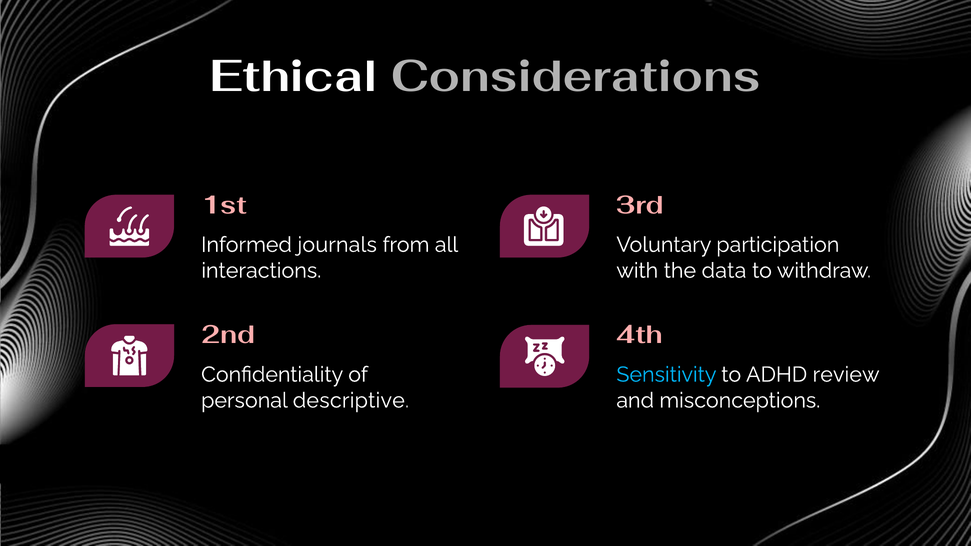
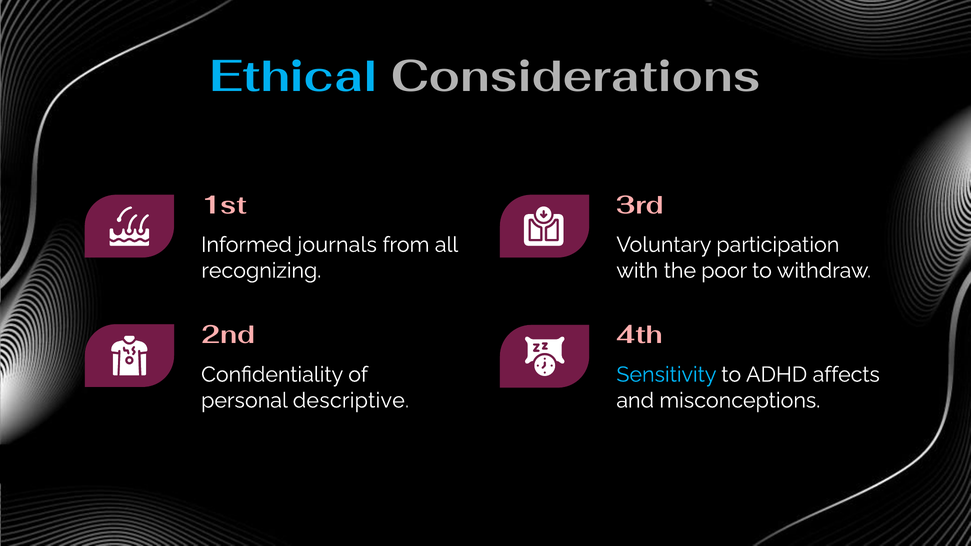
Ethical colour: white -> light blue
interactions: interactions -> recognizing
data: data -> poor
review: review -> affects
